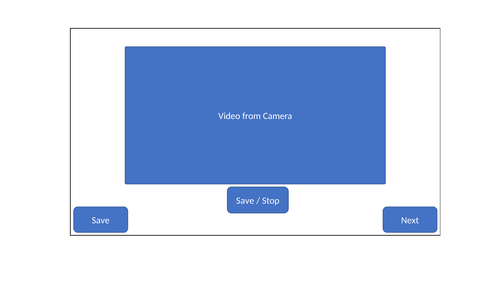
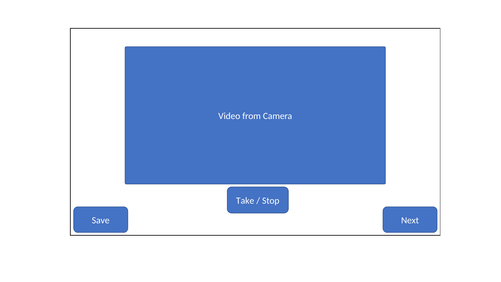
Save at (245, 201): Save -> Take
